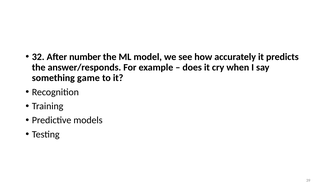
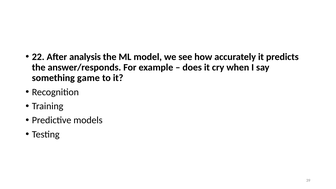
32: 32 -> 22
number: number -> analysis
